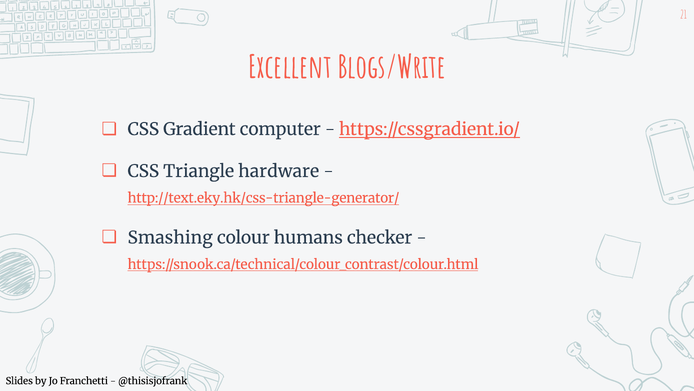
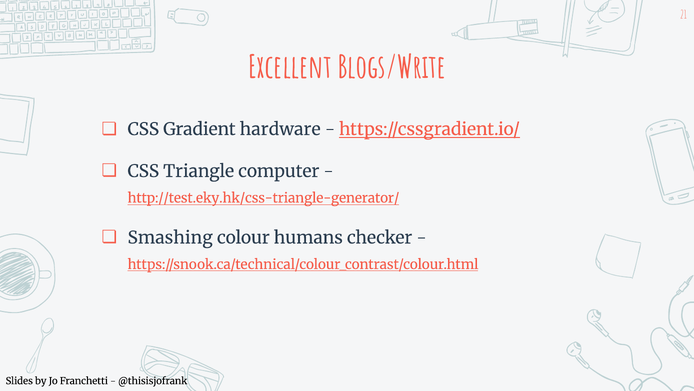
computer: computer -> hardware
hardware: hardware -> computer
http://text.eky.hk/css-triangle-generator/: http://text.eky.hk/css-triangle-generator/ -> http://test.eky.hk/css-triangle-generator/
